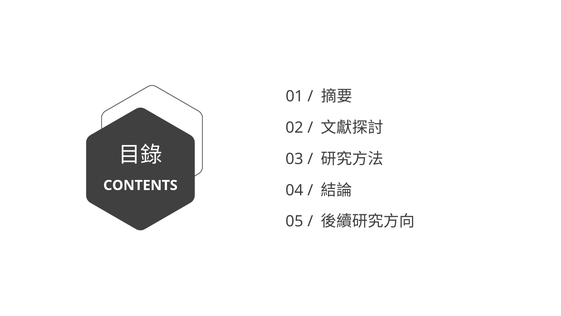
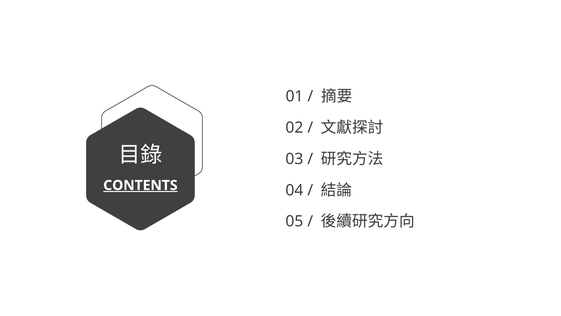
CONTENTS underline: none -> present
